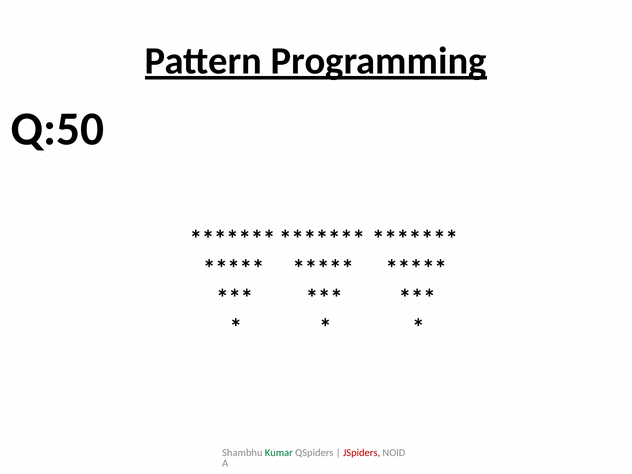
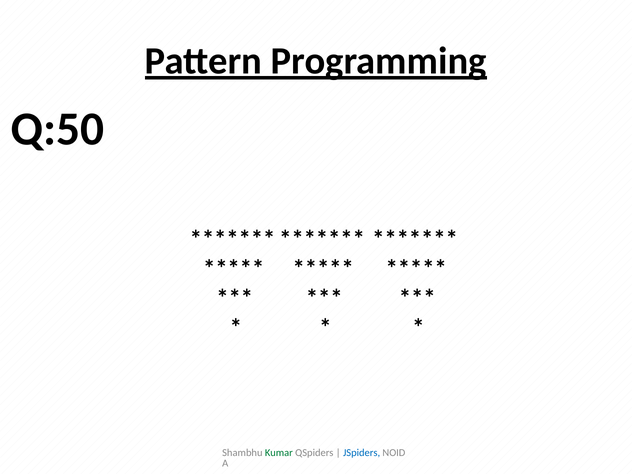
JSpiders colour: red -> blue
